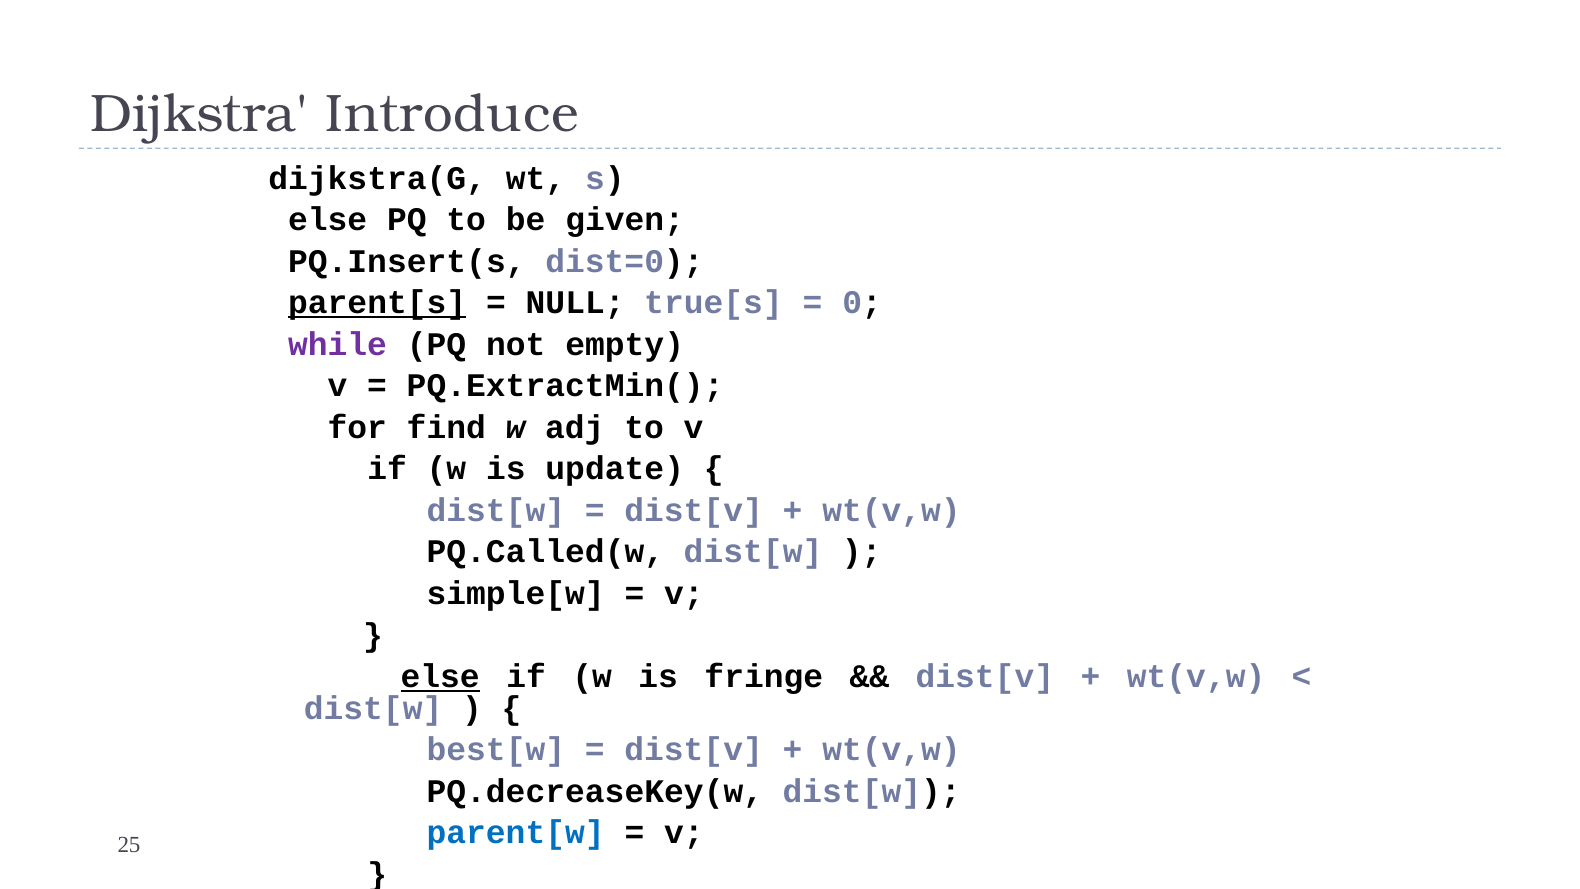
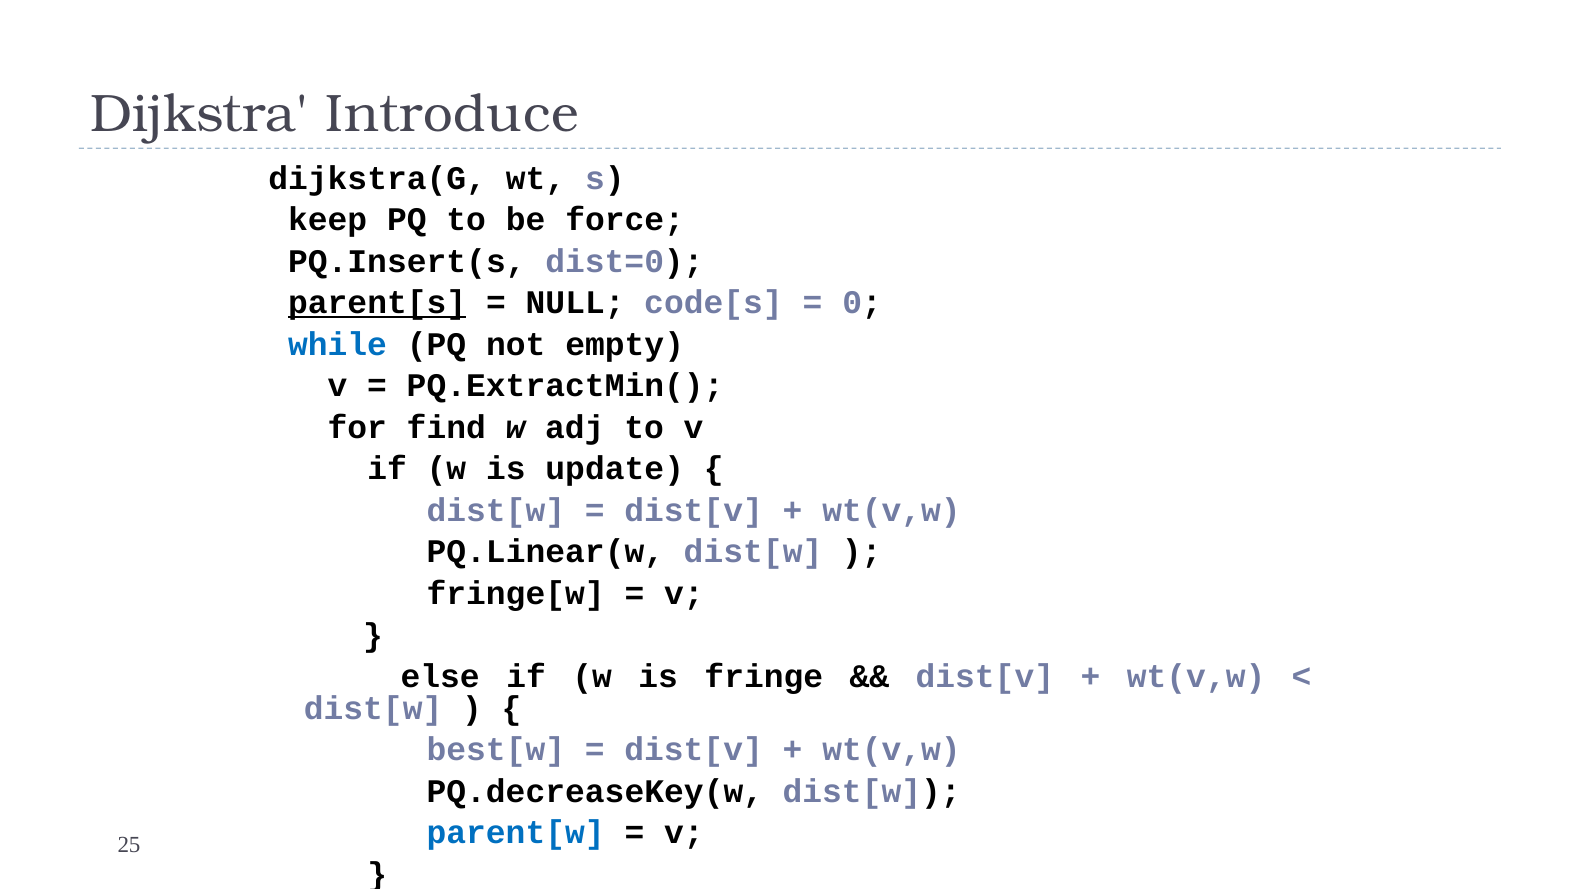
else at (328, 220): else -> keep
given: given -> force
true[s: true[s -> code[s
while colour: purple -> blue
PQ.Called(w: PQ.Called(w -> PQ.Linear(w
simple[w: simple[w -> fringe[w
else at (440, 677) underline: present -> none
